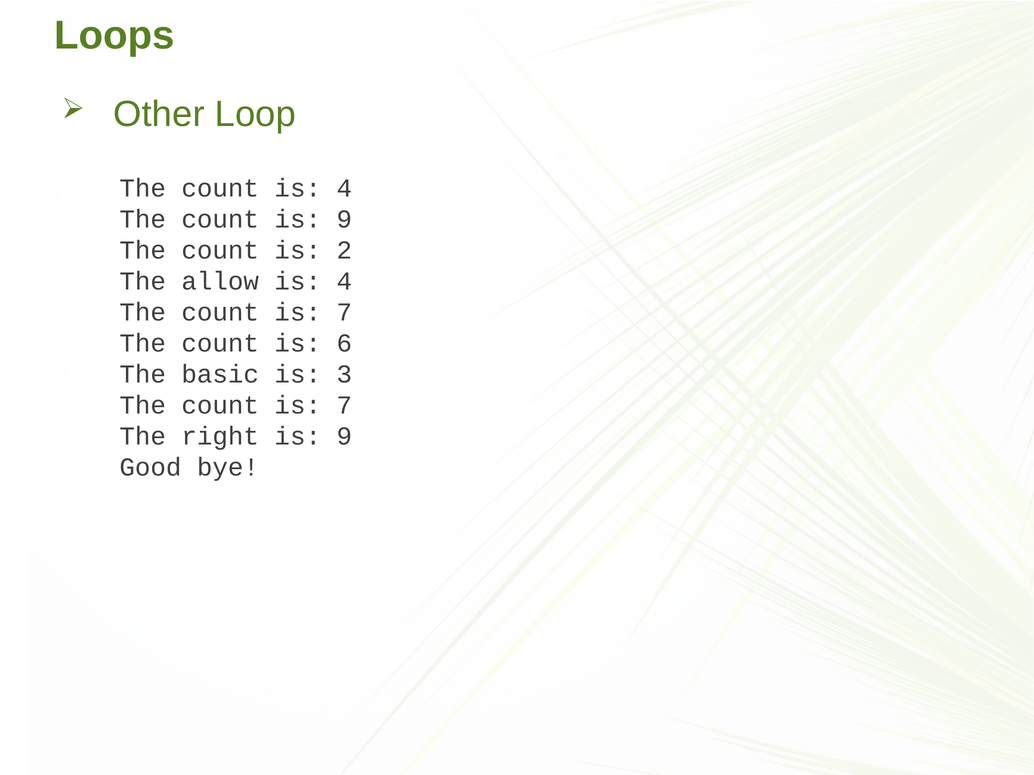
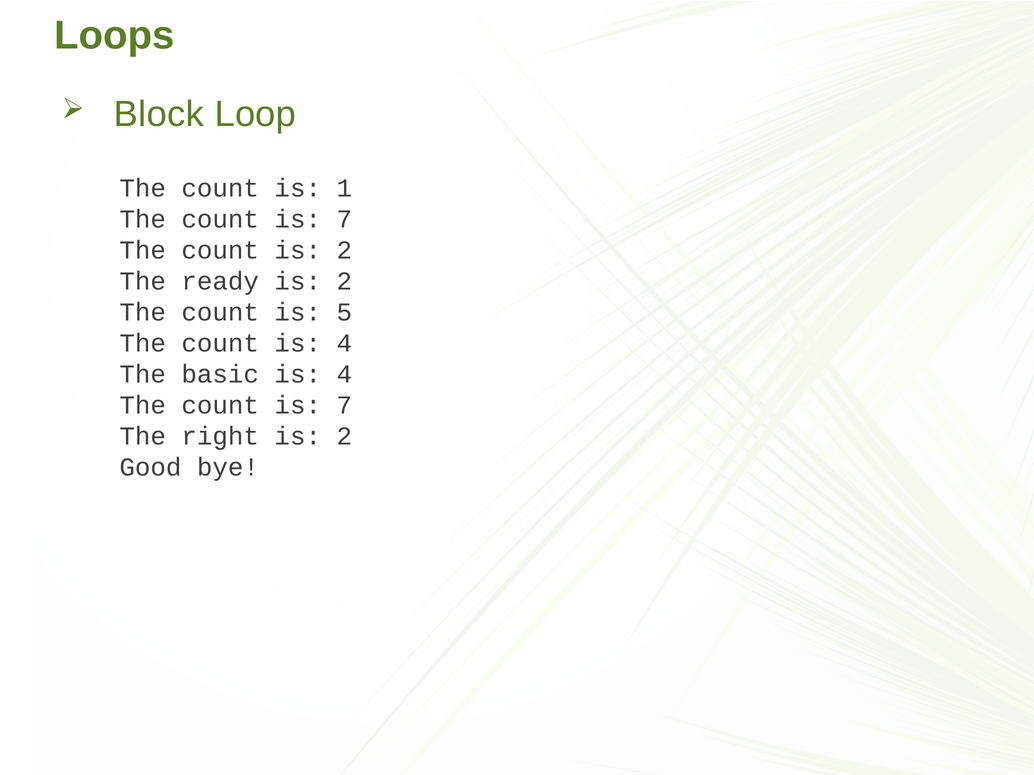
Other: Other -> Block
count is 4: 4 -> 1
9 at (344, 220): 9 -> 7
allow: allow -> ready
4 at (344, 282): 4 -> 2
7 at (344, 313): 7 -> 5
count is 6: 6 -> 4
3 at (344, 375): 3 -> 4
9 at (344, 437): 9 -> 2
